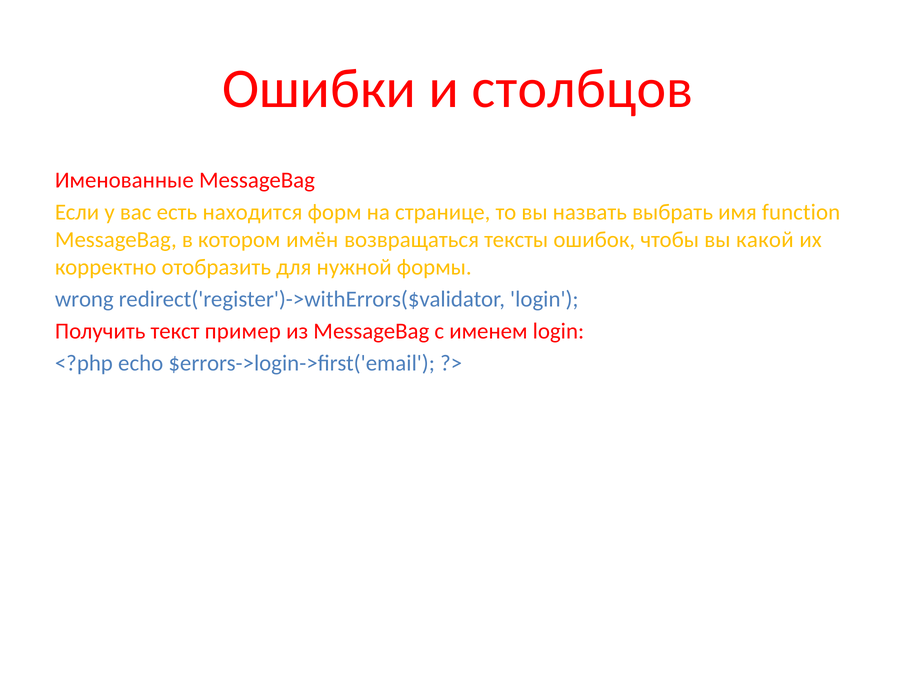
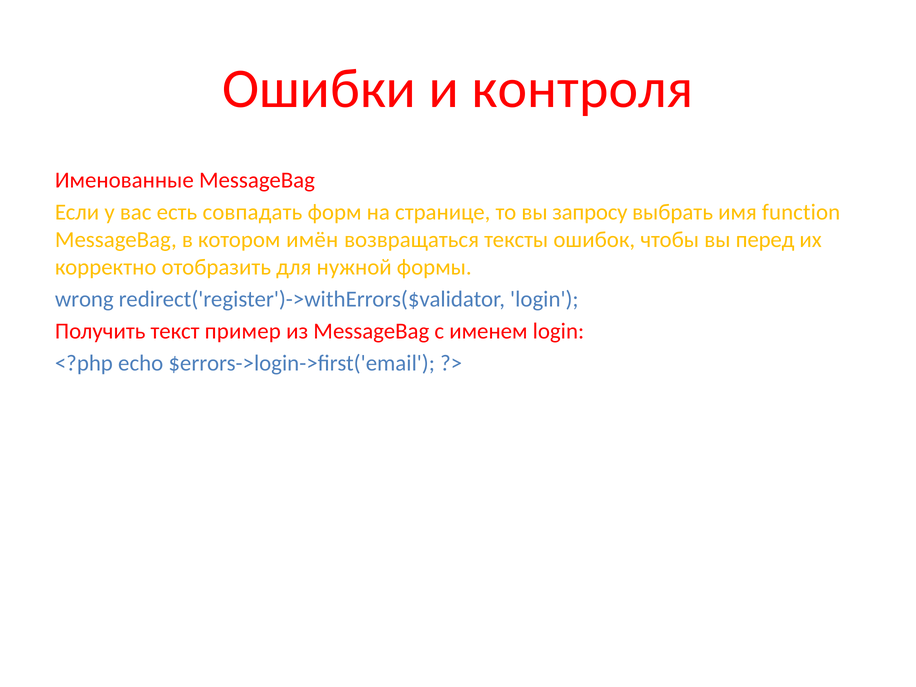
столбцов: столбцов -> контроля
находится: находится -> совпадать
назвать: назвать -> запросу
какой: какой -> перед
